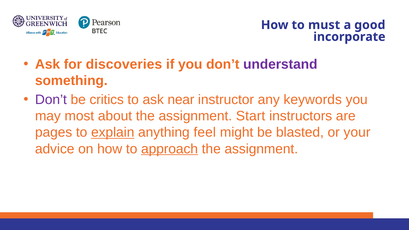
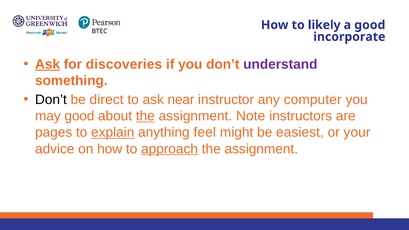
must: must -> likely
Ask at (48, 64) underline: none -> present
Don’t at (51, 100) colour: purple -> black
critics: critics -> direct
keywords: keywords -> computer
may most: most -> good
the at (145, 116) underline: none -> present
Start: Start -> Note
blasted: blasted -> easiest
